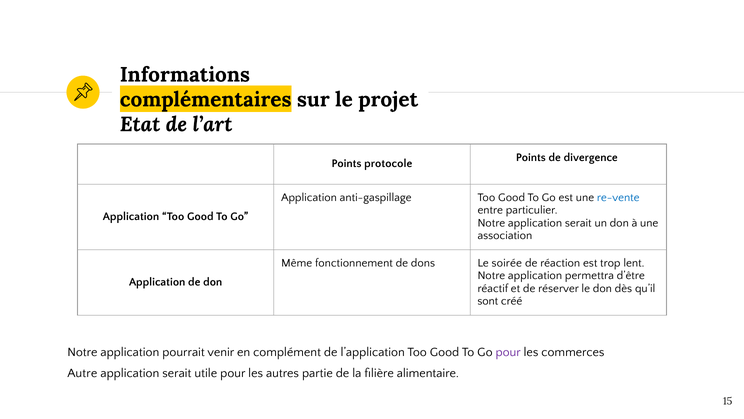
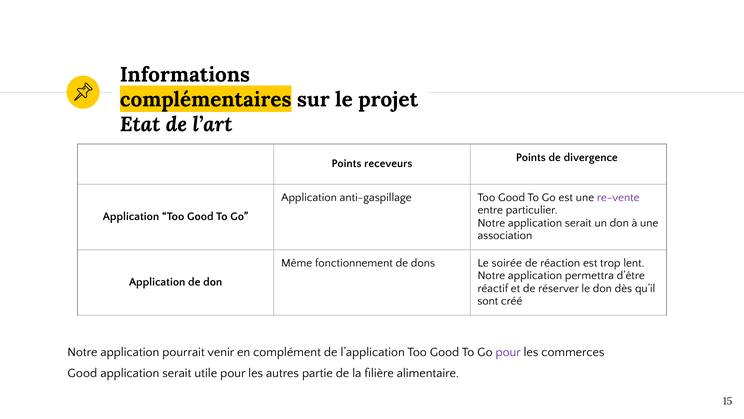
protocole: protocole -> receveurs
re-vente colour: blue -> purple
Autre at (82, 373): Autre -> Good
